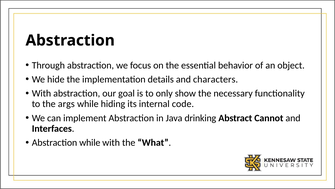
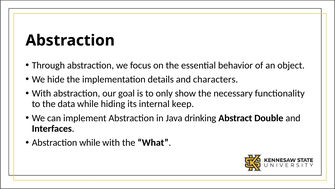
args: args -> data
code: code -> keep
Cannot: Cannot -> Double
